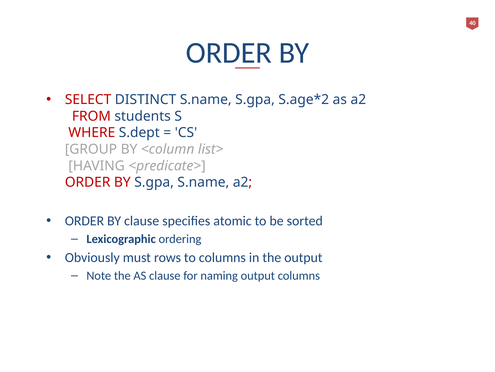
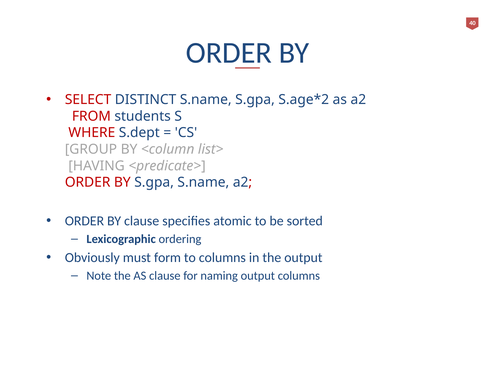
rows: rows -> form
